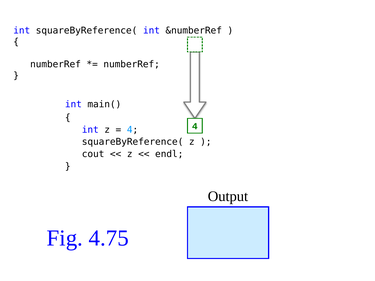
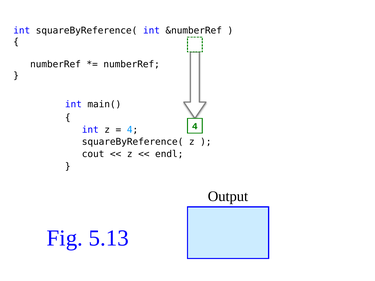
4.75: 4.75 -> 5.13
